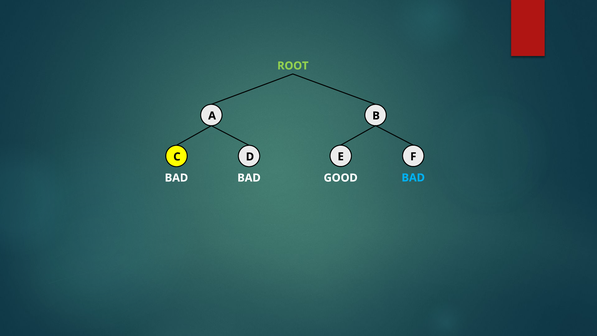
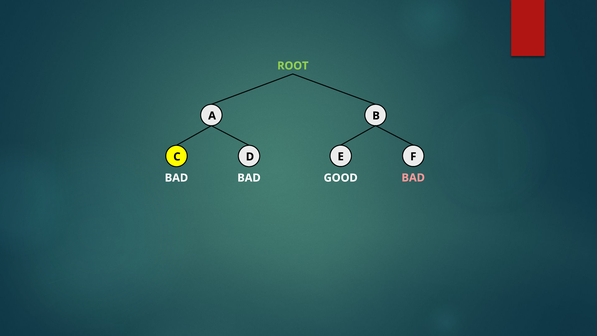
BAD at (413, 178) colour: light blue -> pink
